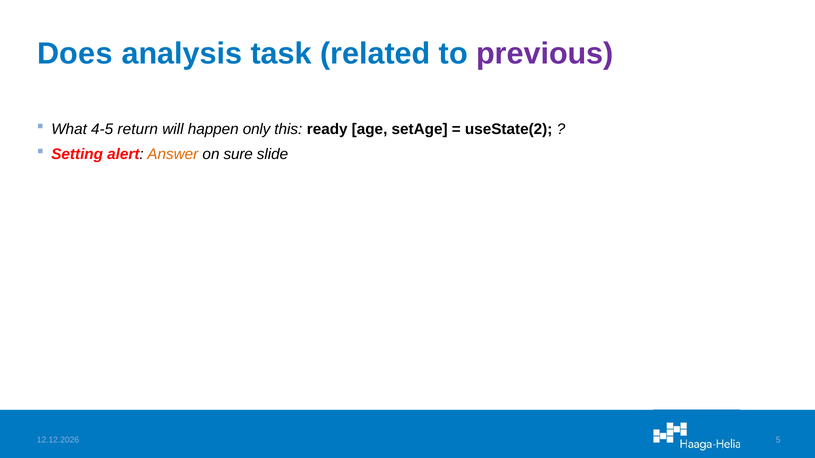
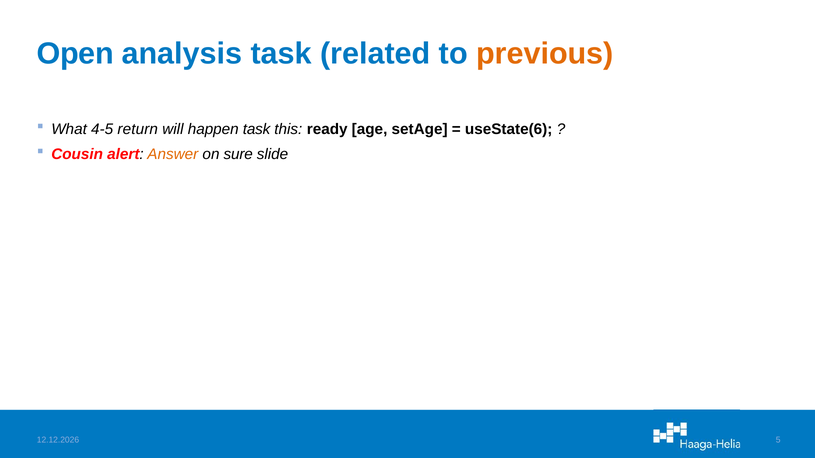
Does: Does -> Open
previous colour: purple -> orange
happen only: only -> task
useState(2: useState(2 -> useState(6
Setting: Setting -> Cousin
